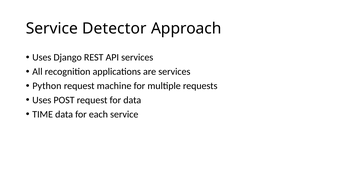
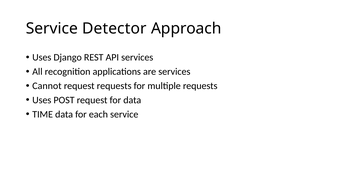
Python: Python -> Cannot
request machine: machine -> requests
